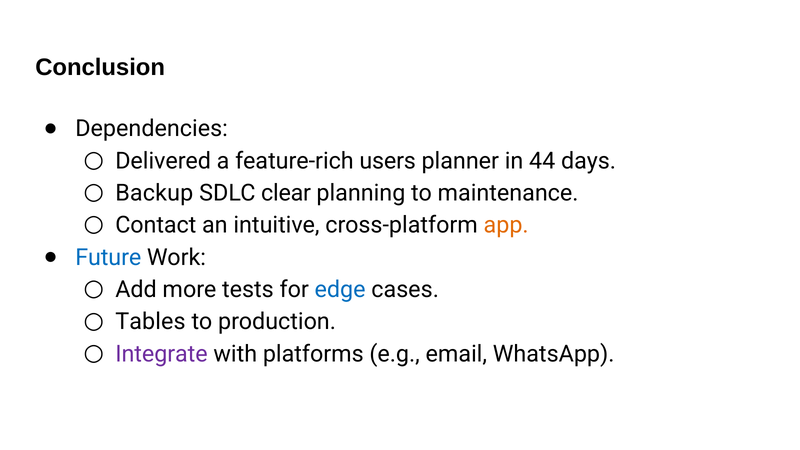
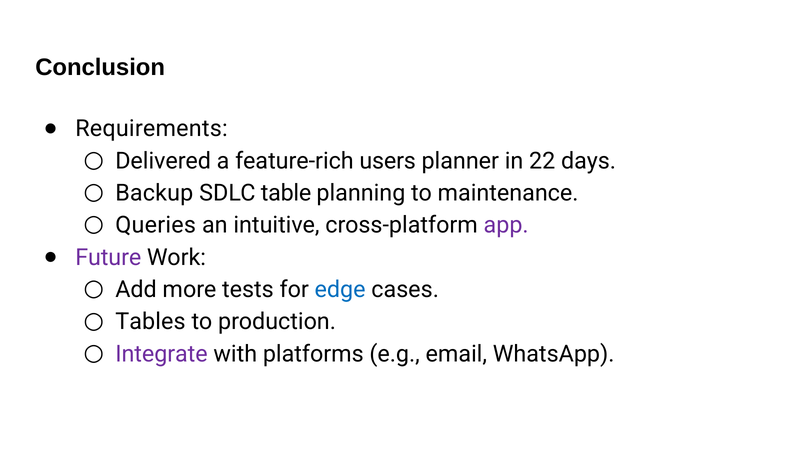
Dependencies: Dependencies -> Requirements
44: 44 -> 22
clear: clear -> table
Contact: Contact -> Queries
app colour: orange -> purple
Future colour: blue -> purple
